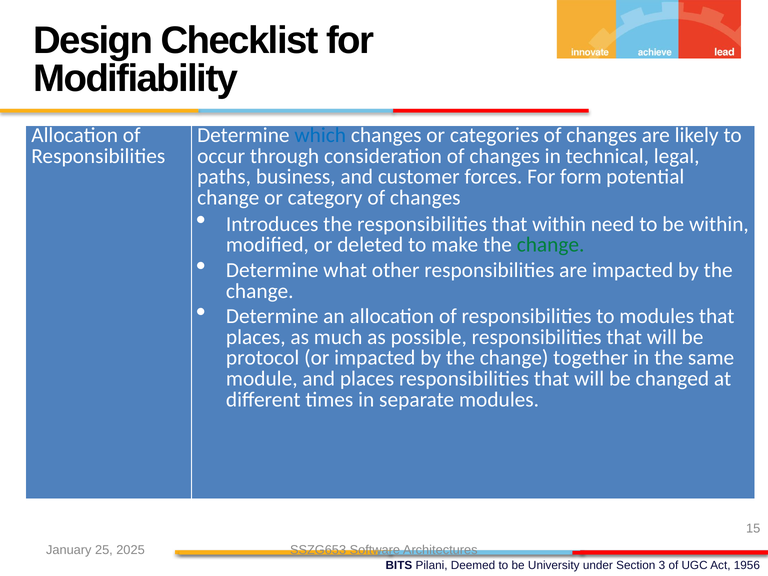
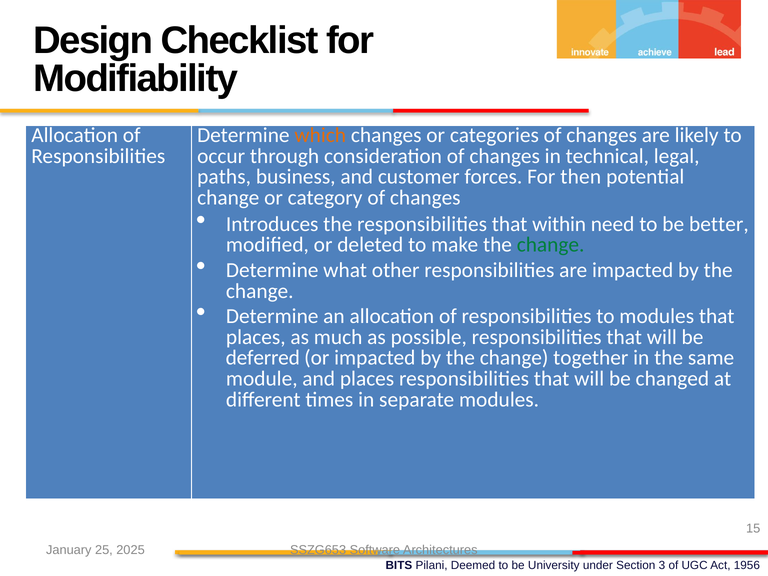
which colour: blue -> orange
form: form -> then
be within: within -> better
protocol: protocol -> deferred
